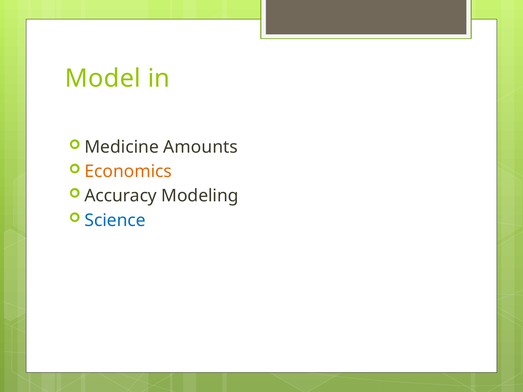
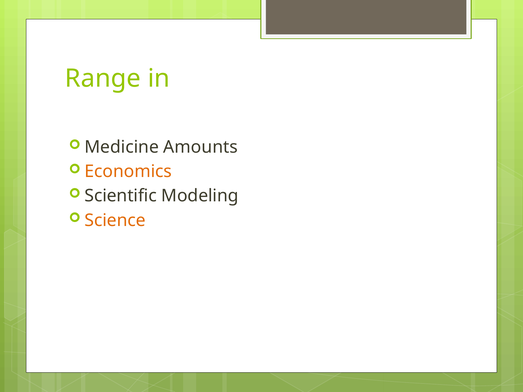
Model: Model -> Range
Accuracy: Accuracy -> Scientific
Science colour: blue -> orange
